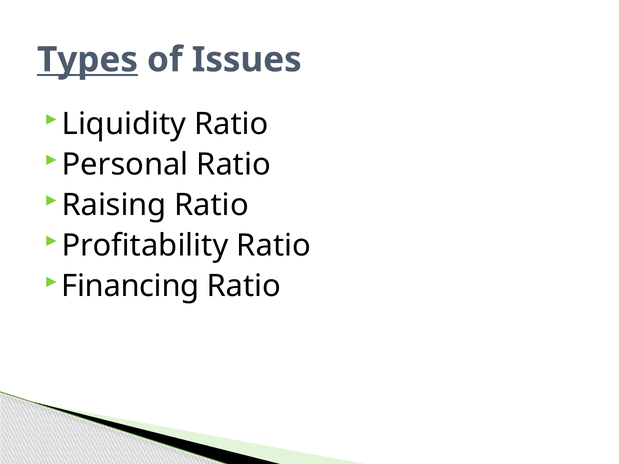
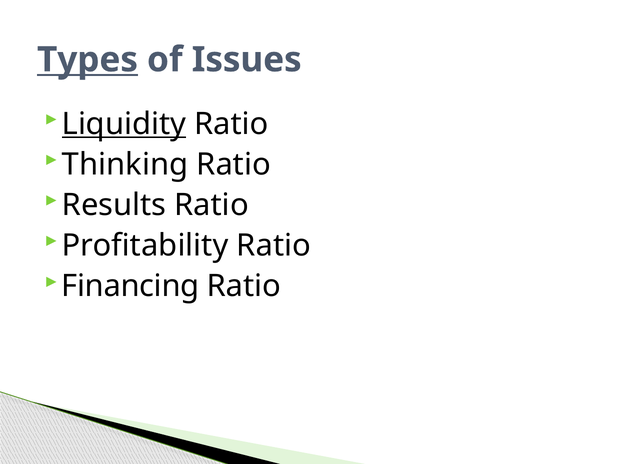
Liquidity underline: none -> present
Personal: Personal -> Thinking
Raising: Raising -> Results
